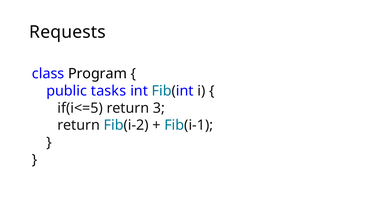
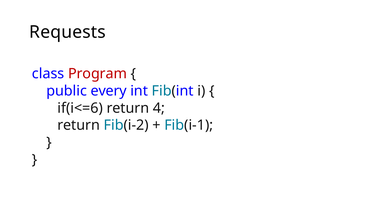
Program colour: black -> red
tasks: tasks -> every
if(i<=5: if(i<=5 -> if(i<=6
3: 3 -> 4
